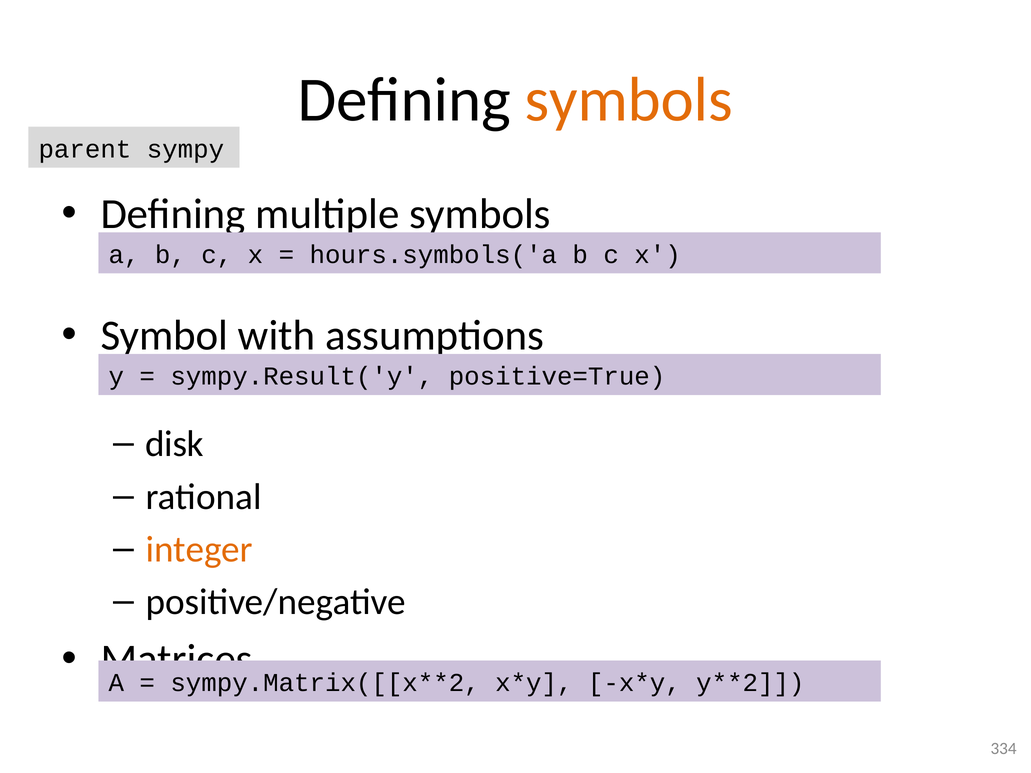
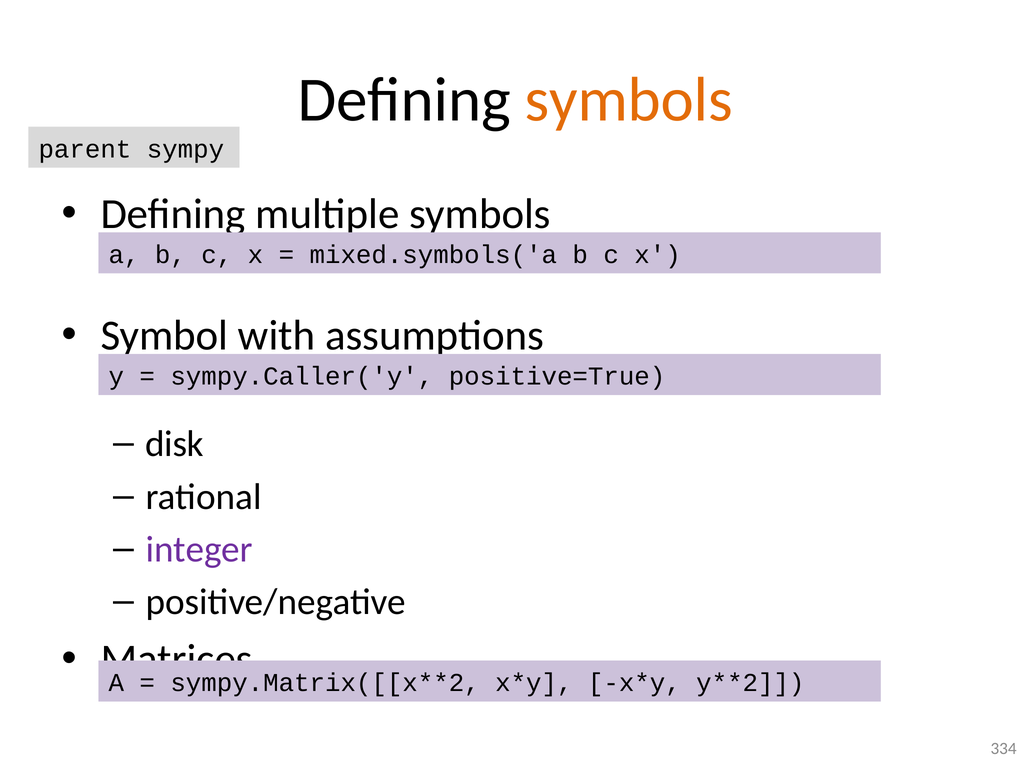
hours.symbols('a: hours.symbols('a -> mixed.symbols('a
sympy.Result('y: sympy.Result('y -> sympy.Caller('y
integer colour: orange -> purple
